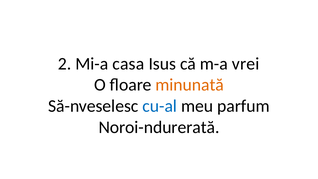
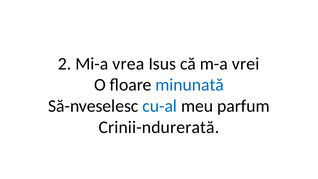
casa: casa -> vrea
minunată colour: orange -> blue
Noroi-ndurerată: Noroi-ndurerată -> Crinii-ndurerată
